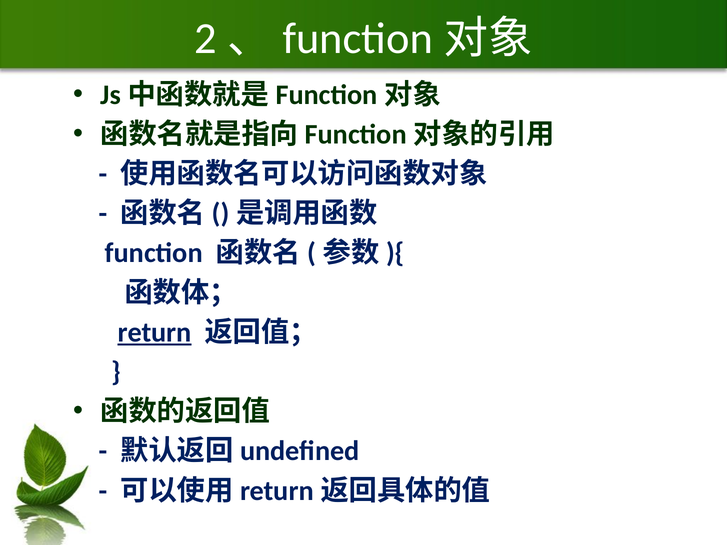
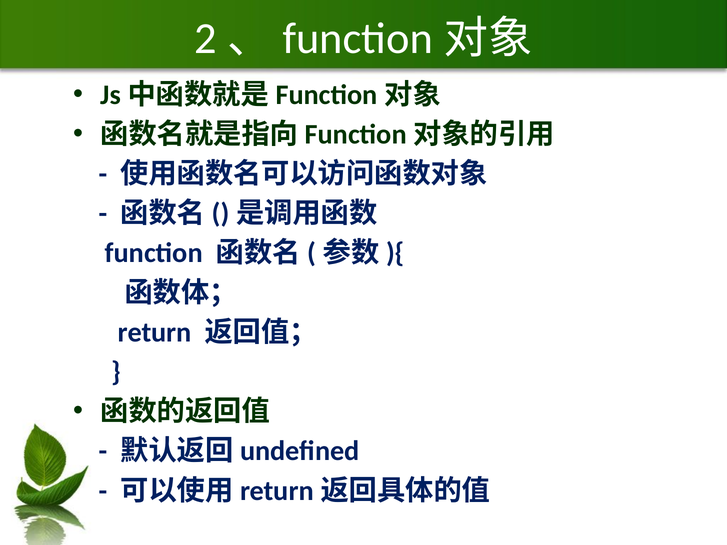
return underline: present -> none
